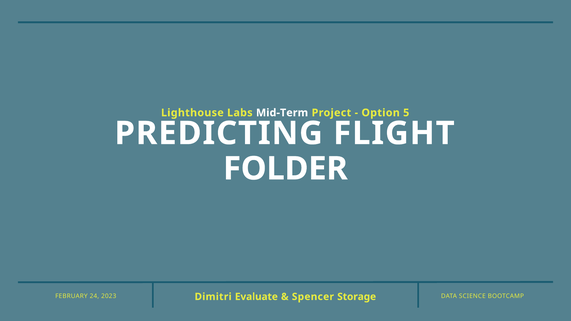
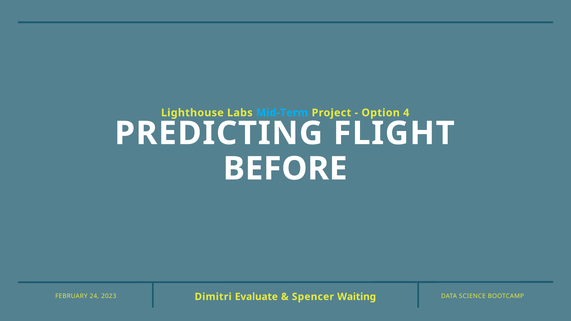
Mid-Term colour: white -> light blue
5: 5 -> 4
FOLDER: FOLDER -> BEFORE
Storage: Storage -> Waiting
